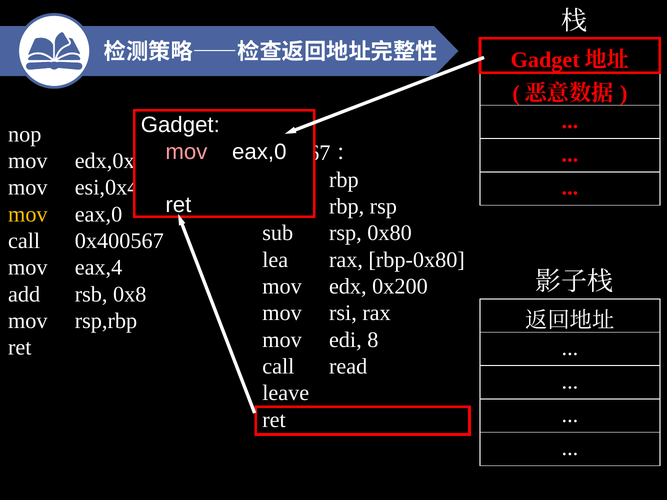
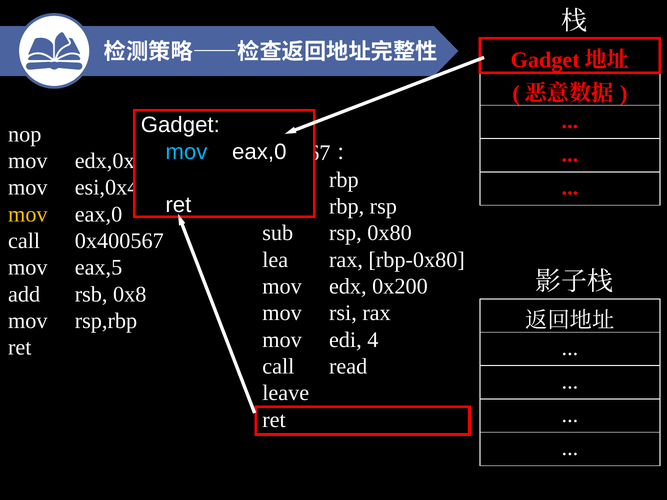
mov at (186, 152) colour: pink -> light blue
eax,4: eax,4 -> eax,5
8: 8 -> 4
